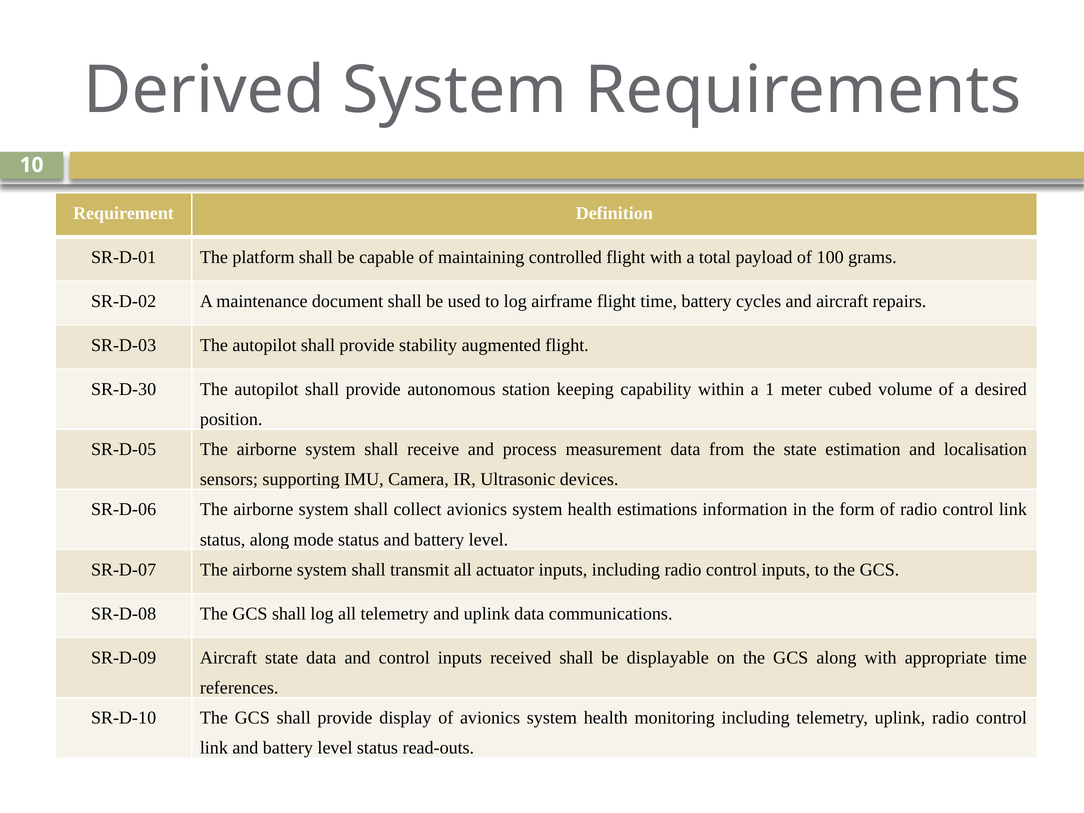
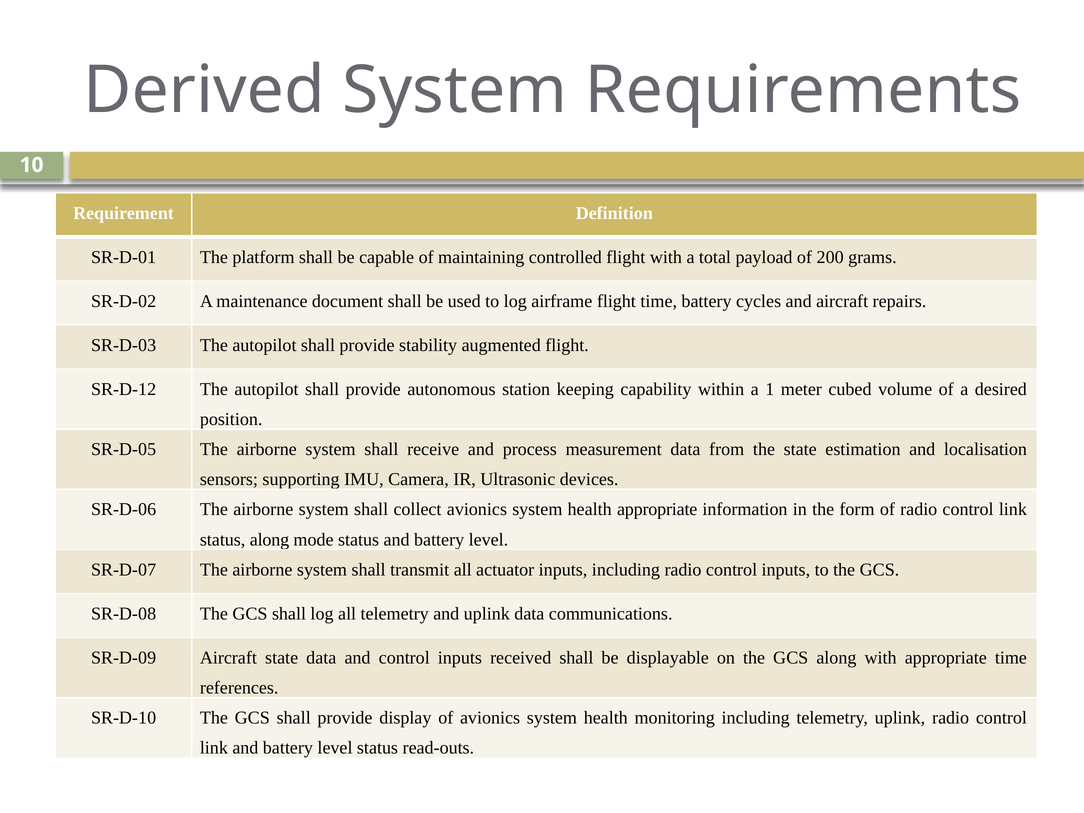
100: 100 -> 200
SR-D-30: SR-D-30 -> SR-D-12
health estimations: estimations -> appropriate
